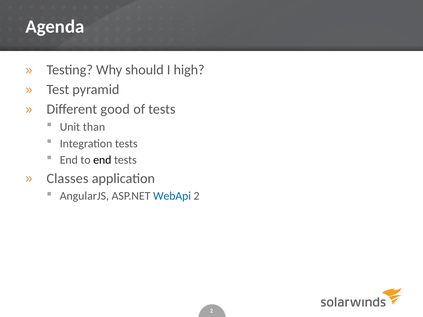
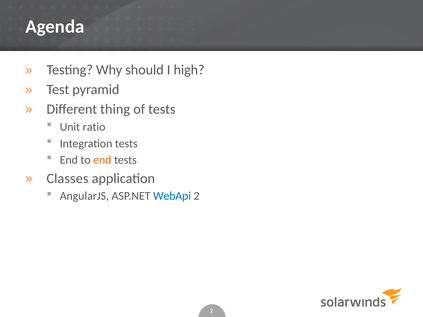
good: good -> thing
than: than -> ratio
end at (102, 160) colour: black -> orange
